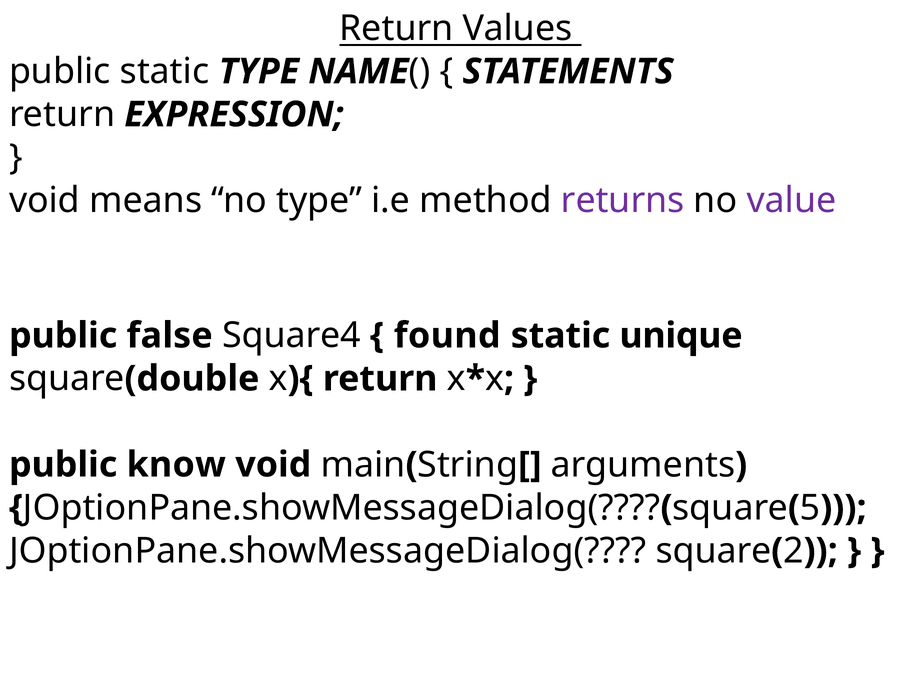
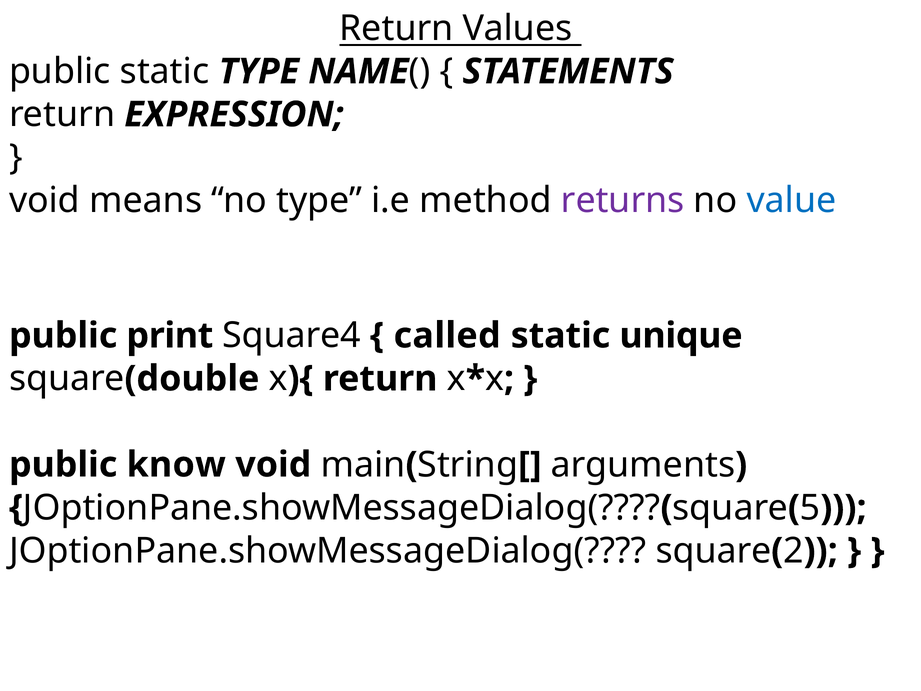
value colour: purple -> blue
false: false -> print
found: found -> called
